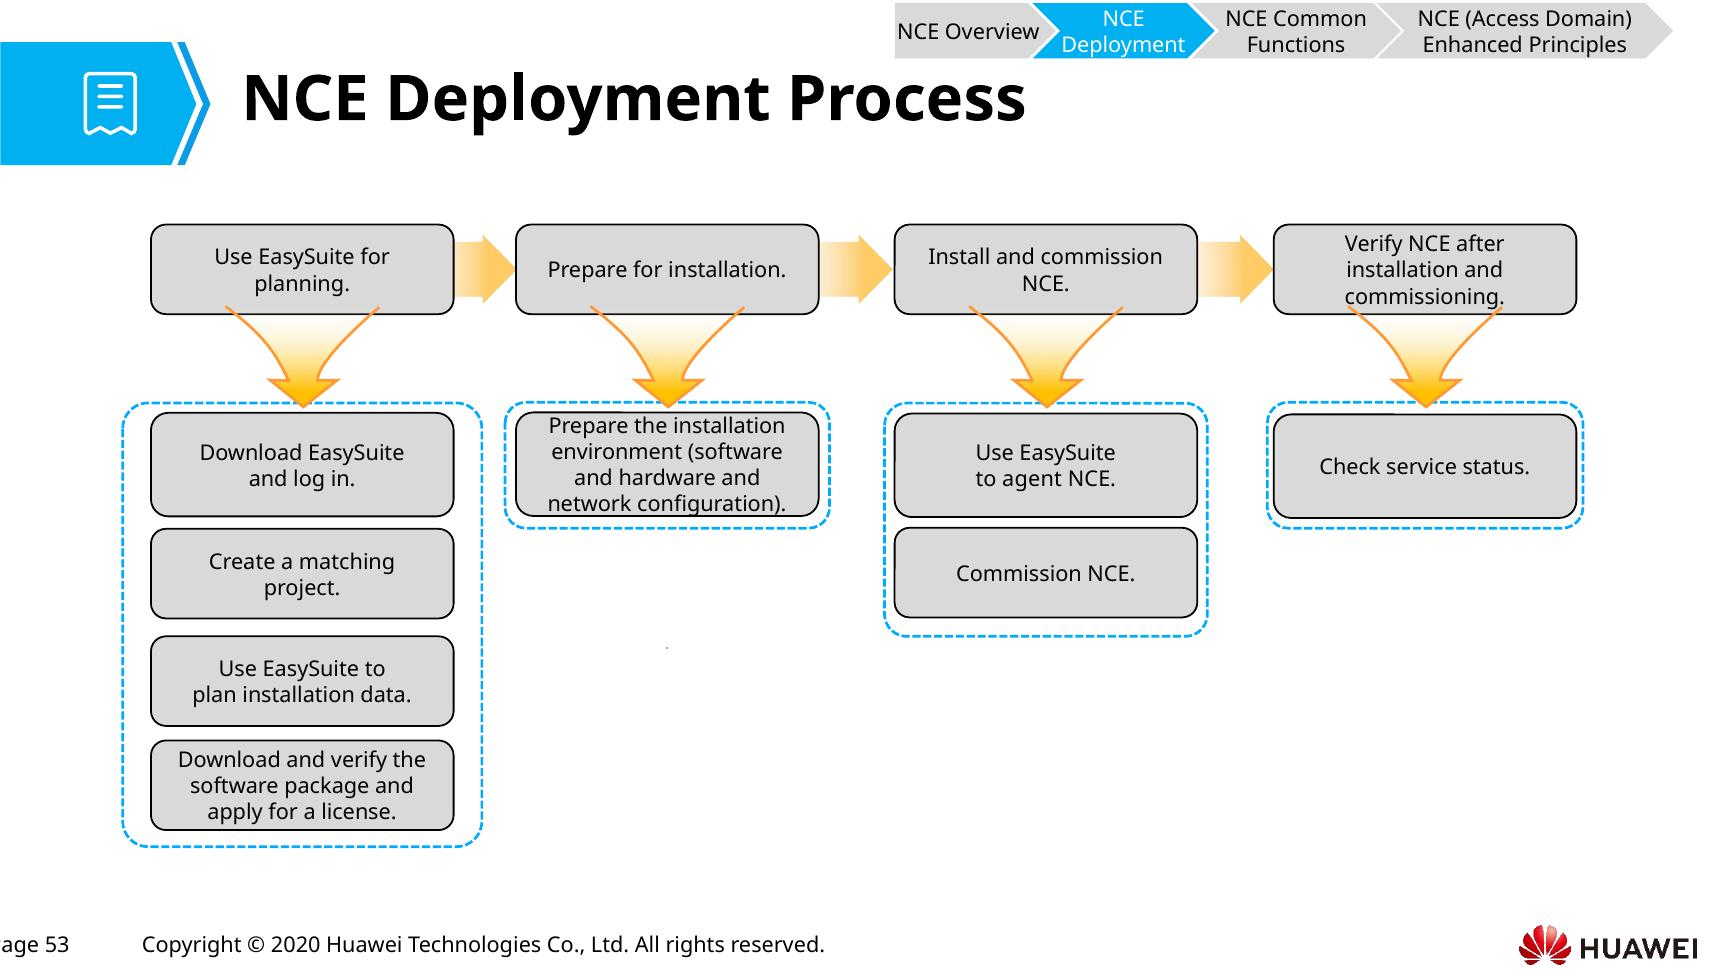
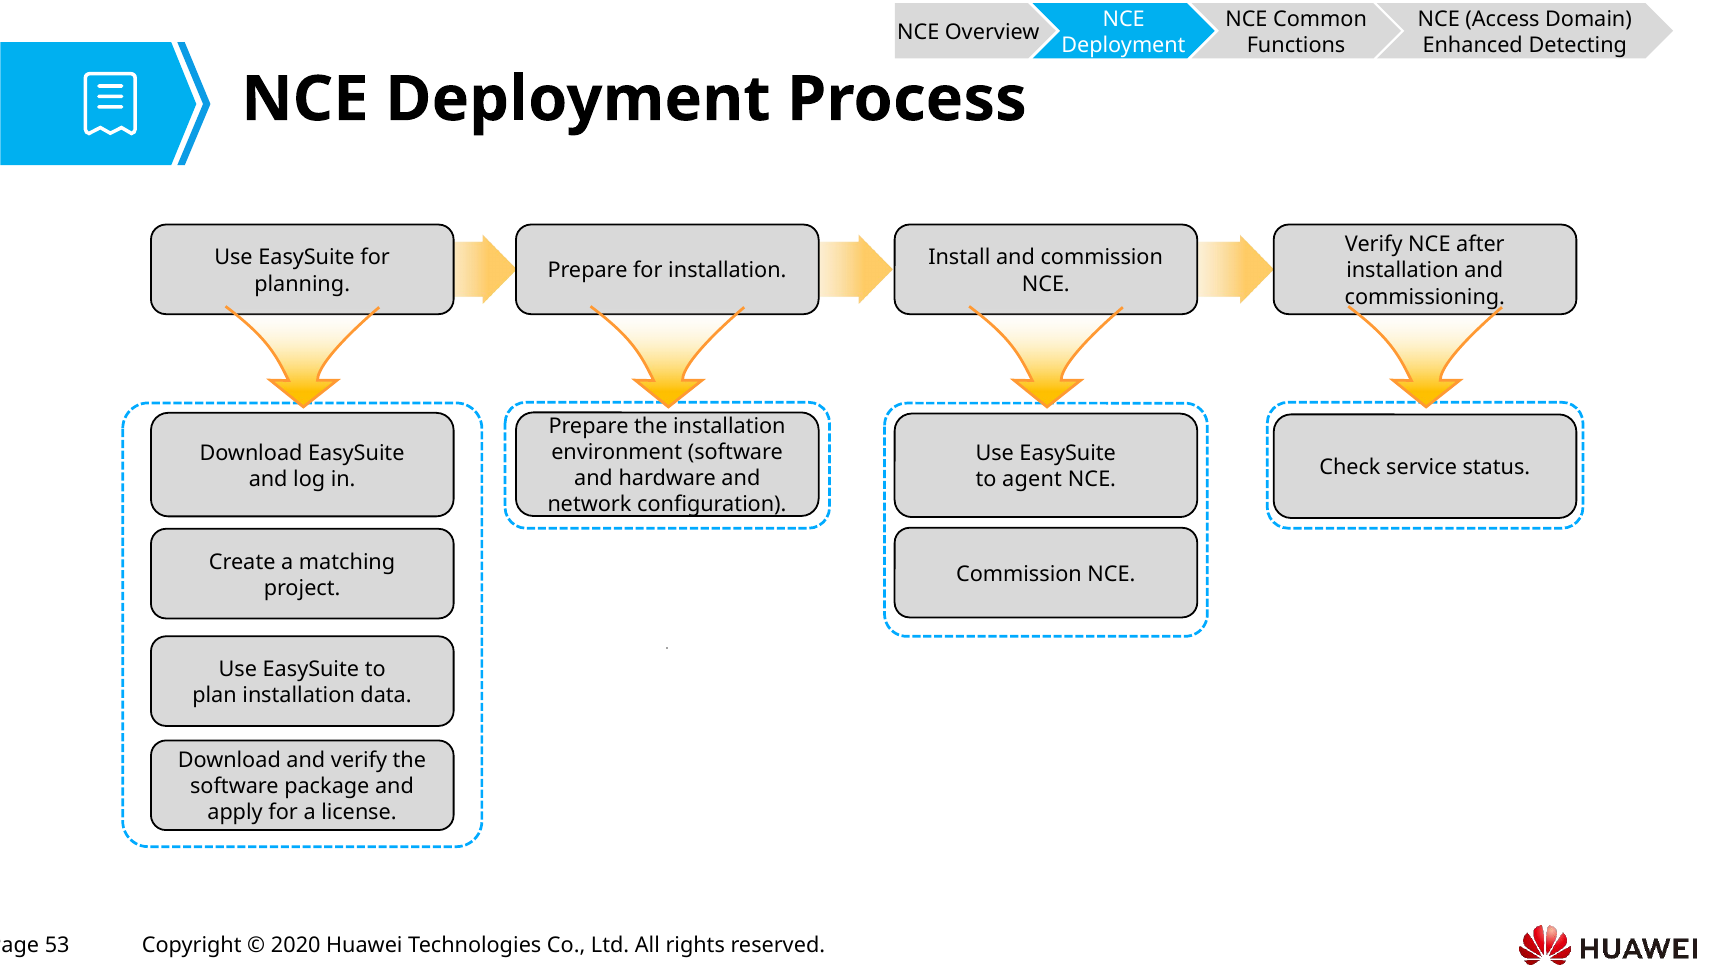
Principles: Principles -> Detecting
